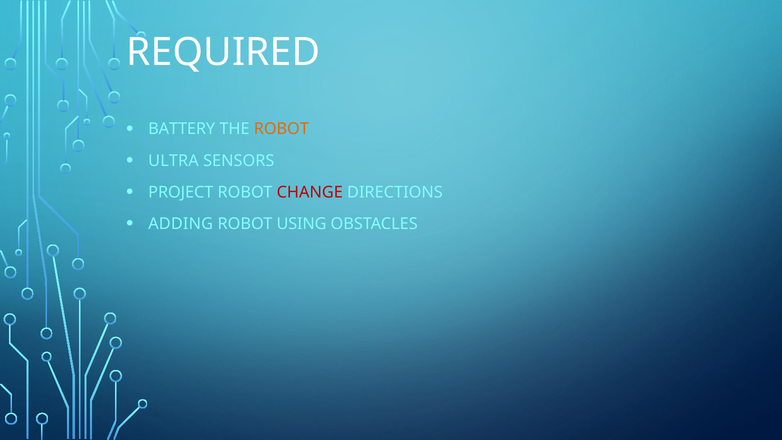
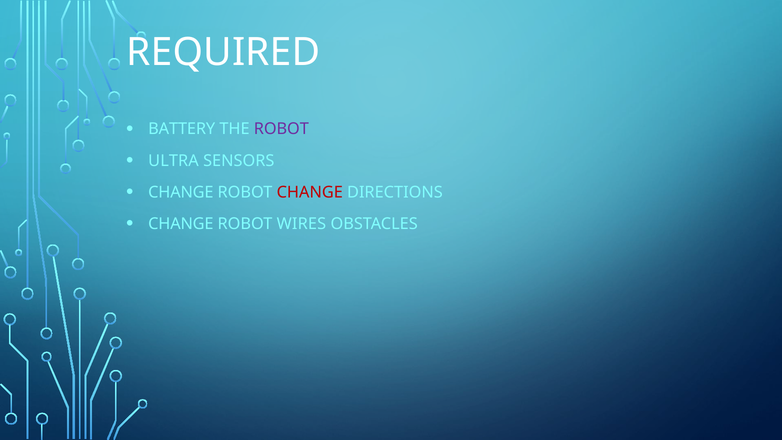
ROBOT at (281, 129) colour: orange -> purple
PROJECT at (181, 192): PROJECT -> CHANGE
ADDING at (181, 224): ADDING -> CHANGE
USING: USING -> WIRES
